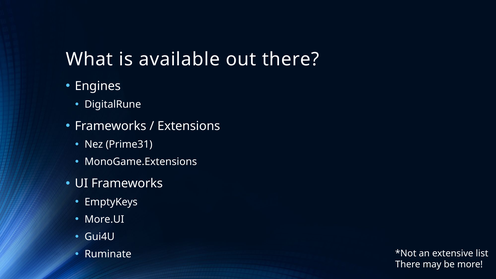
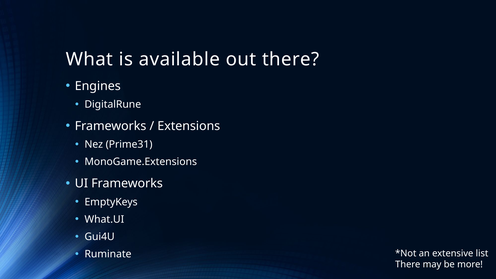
More.UI: More.UI -> What.UI
